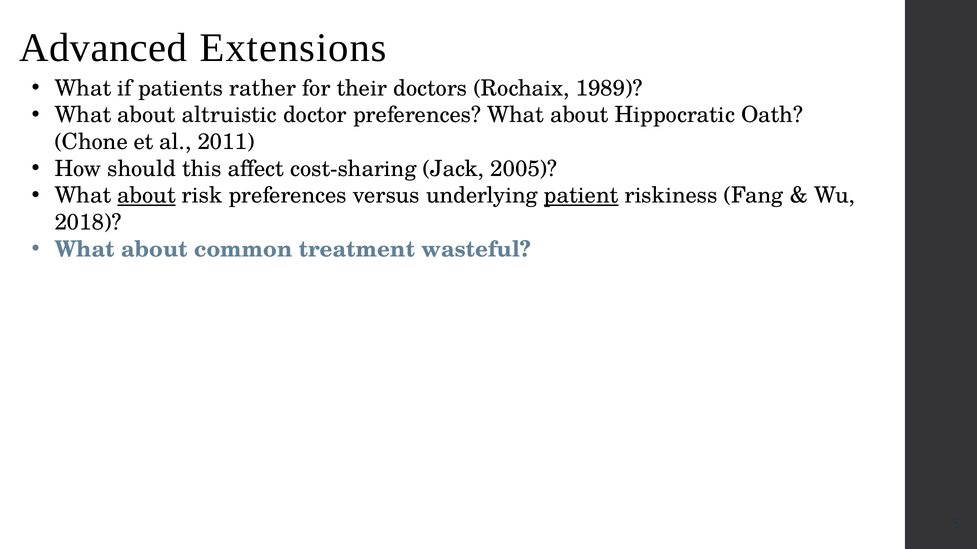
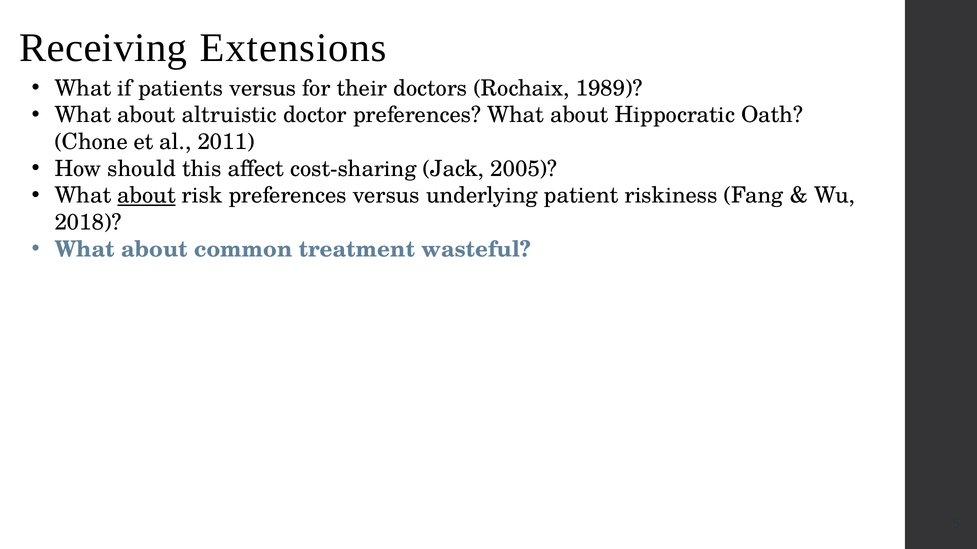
Advanced: Advanced -> Receiving
patients rather: rather -> versus
patient underline: present -> none
